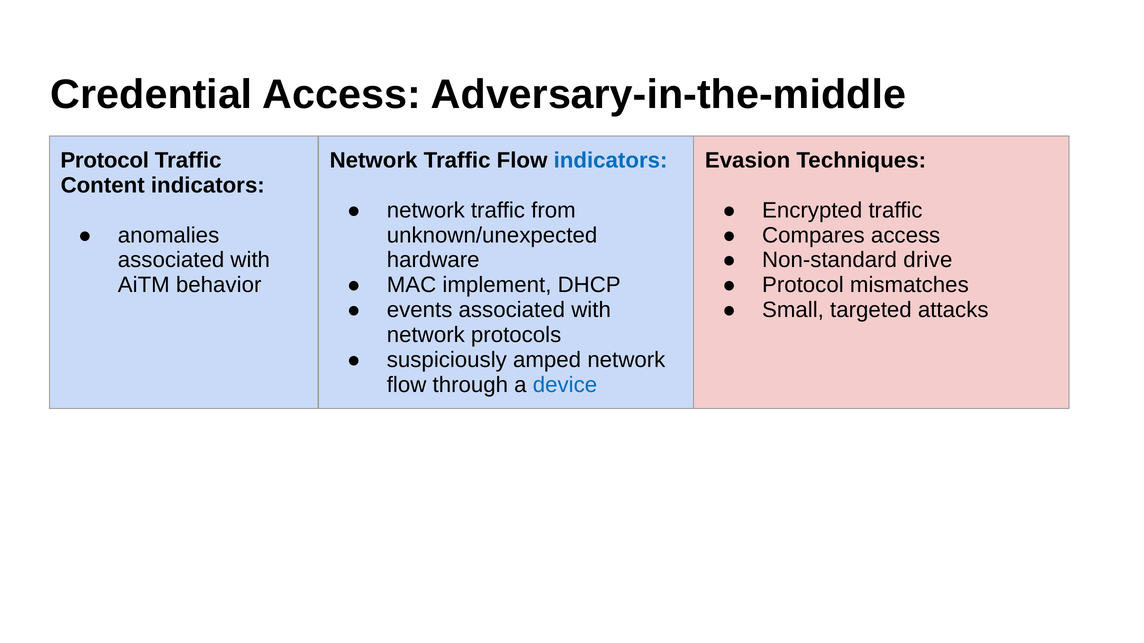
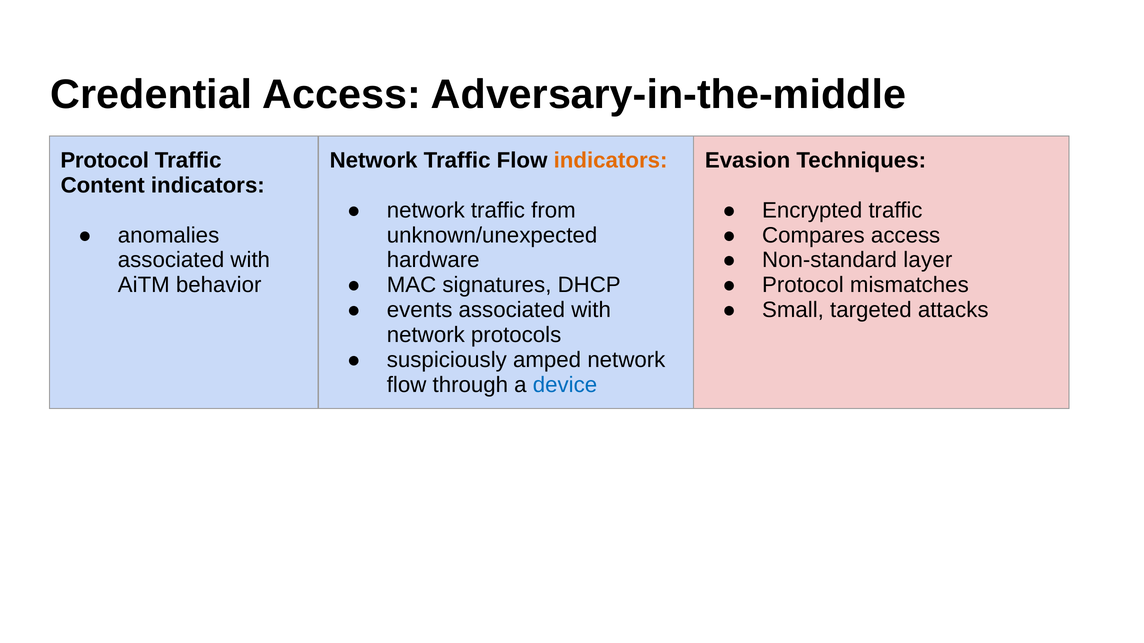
indicators at (611, 160) colour: blue -> orange
drive: drive -> layer
implement: implement -> signatures
